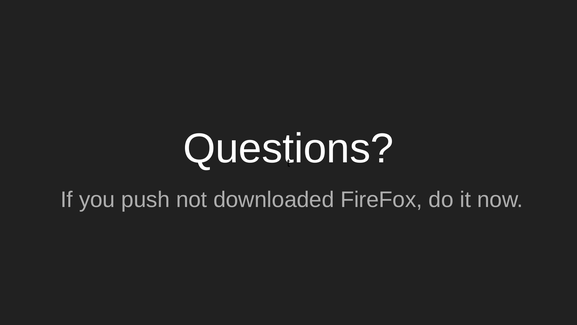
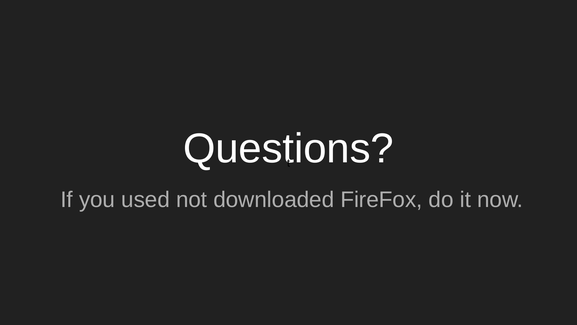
push: push -> used
